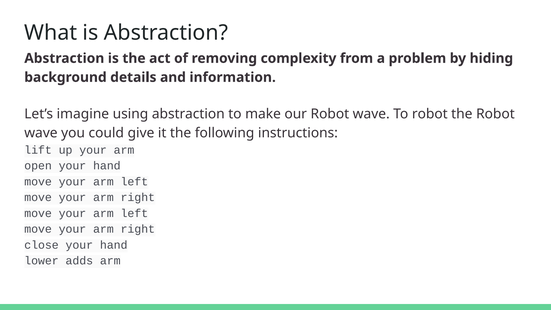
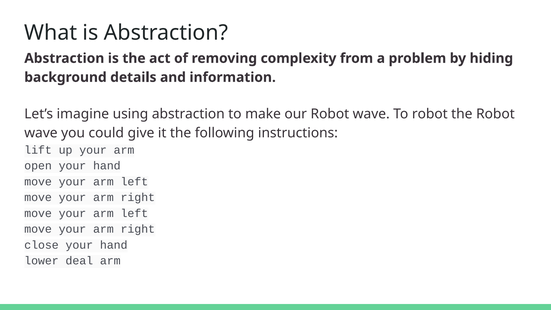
adds: adds -> deal
